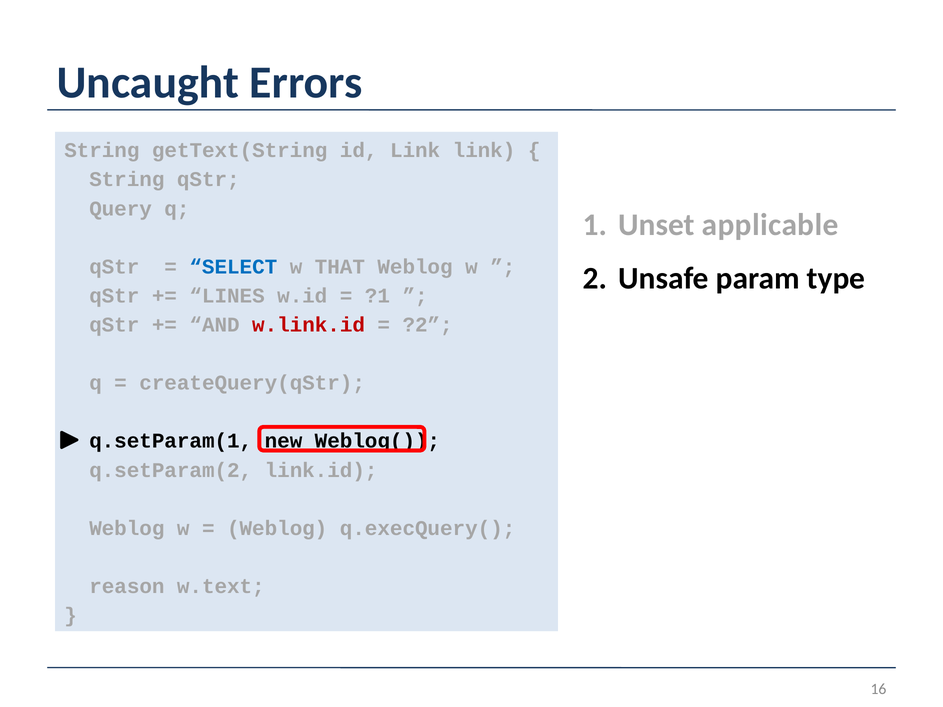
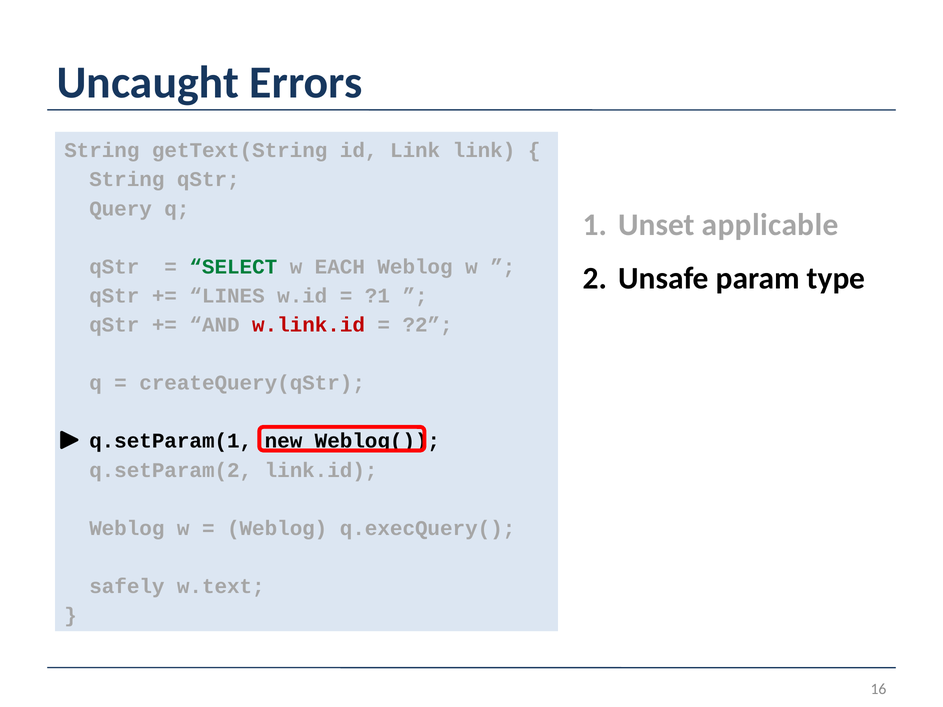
SELECT colour: blue -> green
THAT: THAT -> EACH
reason: reason -> safely
